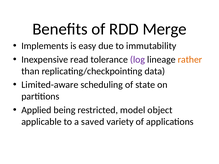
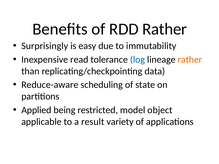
RDD Merge: Merge -> Rather
Implements: Implements -> Surprisingly
log colour: purple -> blue
Limited-aware: Limited-aware -> Reduce-aware
saved: saved -> result
